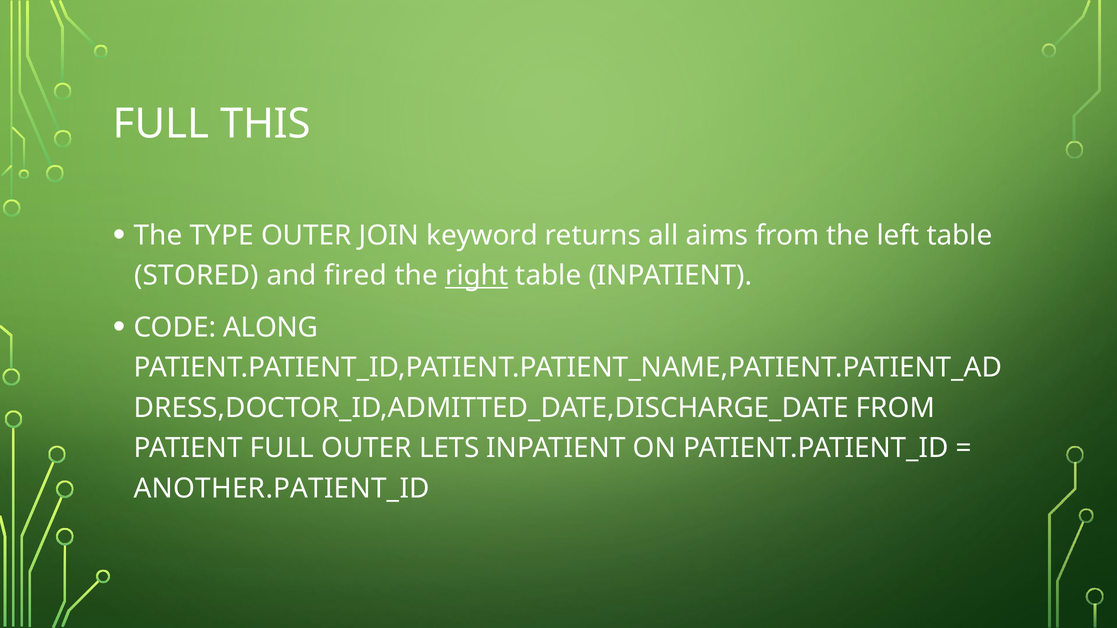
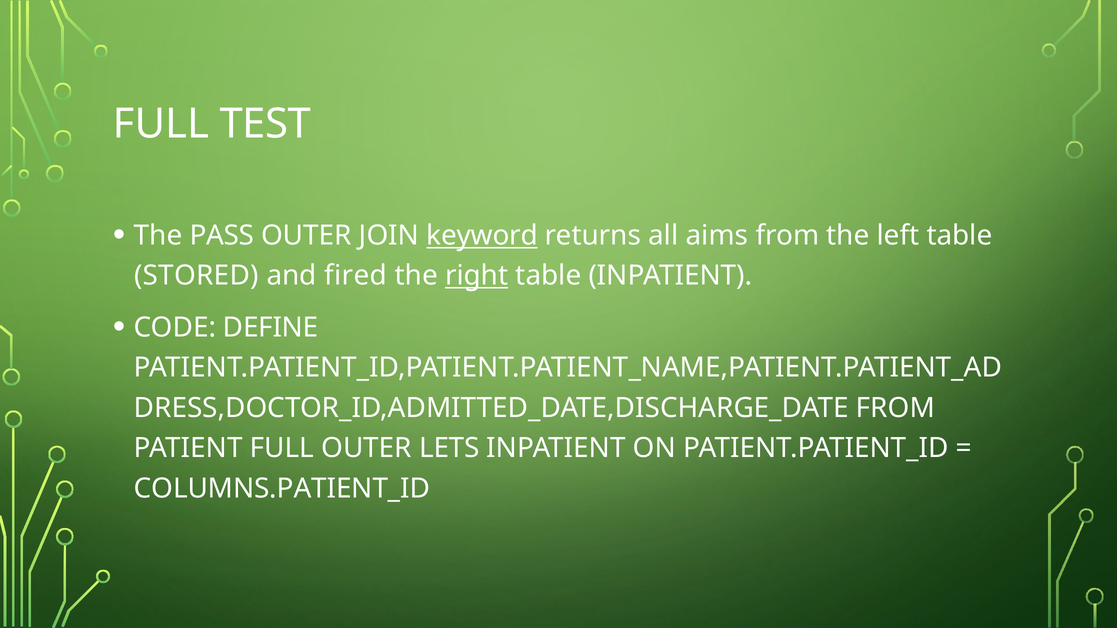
THIS: THIS -> TEST
TYPE: TYPE -> PASS
keyword underline: none -> present
ALONG: ALONG -> DEFINE
ANOTHER.PATIENT_ID: ANOTHER.PATIENT_ID -> COLUMNS.PATIENT_ID
